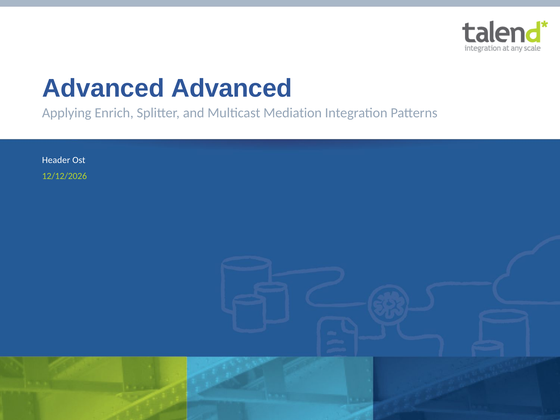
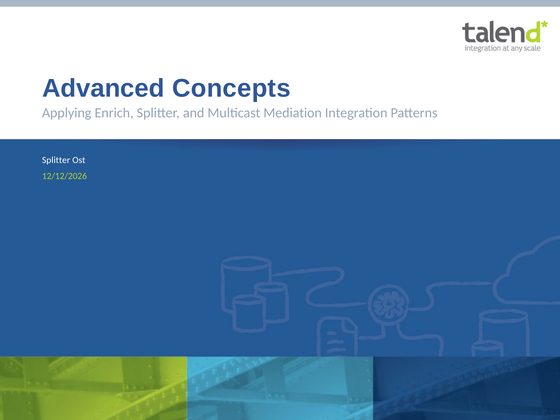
Advanced Advanced: Advanced -> Concepts
Header at (56, 160): Header -> Splitter
